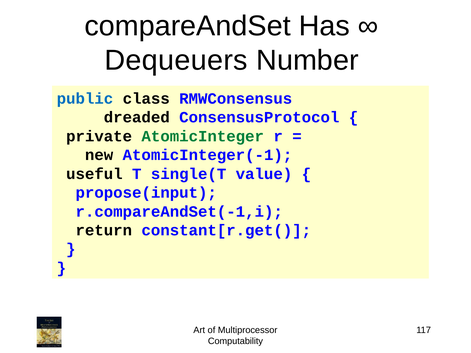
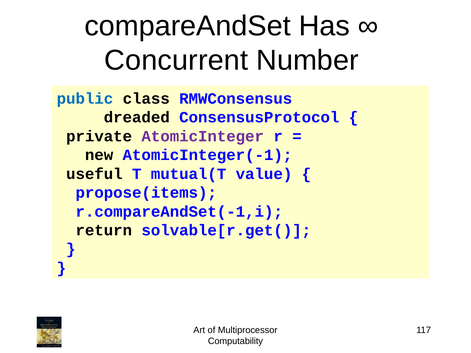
Dequeuers: Dequeuers -> Concurrent
AtomicInteger colour: green -> purple
single(T: single(T -> mutual(T
propose(input: propose(input -> propose(items
constant[r.get(: constant[r.get( -> solvable[r.get(
